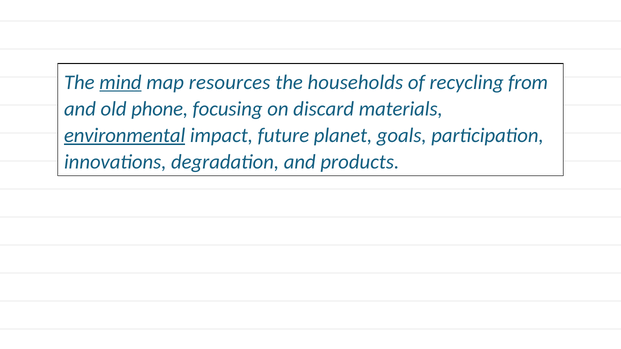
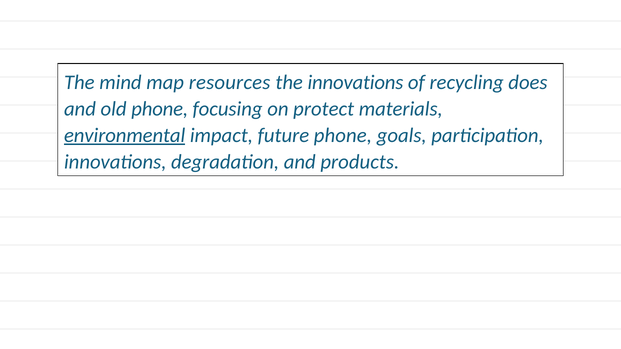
mind underline: present -> none
the households: households -> innovations
from: from -> does
discard: discard -> protect
future planet: planet -> phone
